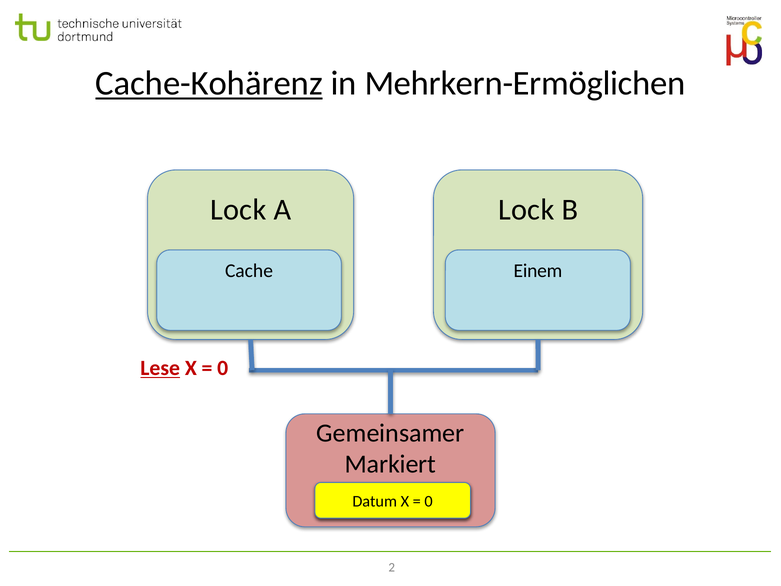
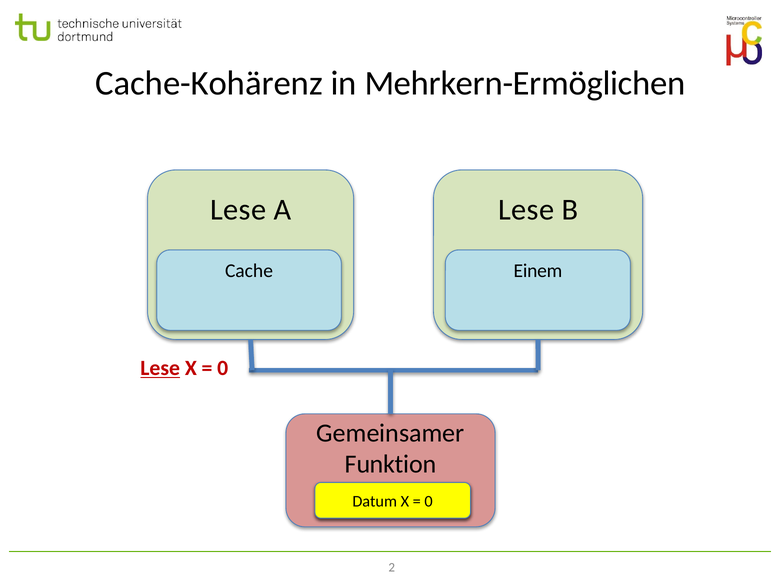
Cache-Kohärenz underline: present -> none
Lock at (238, 210): Lock -> Lese
Lock at (526, 210): Lock -> Lese
Markiert: Markiert -> Funktion
